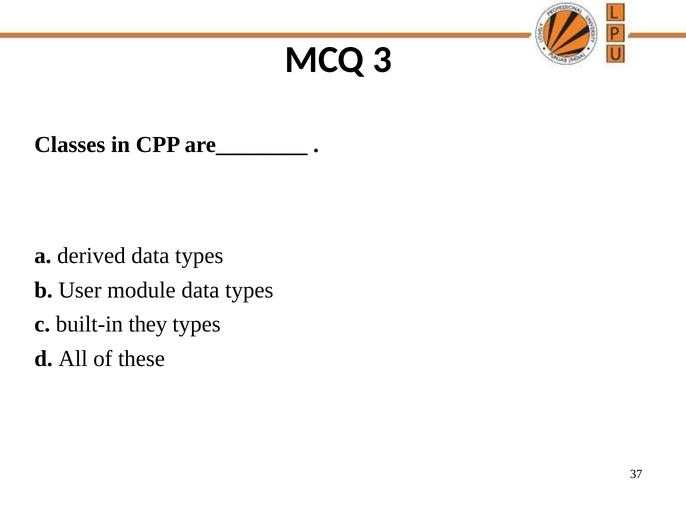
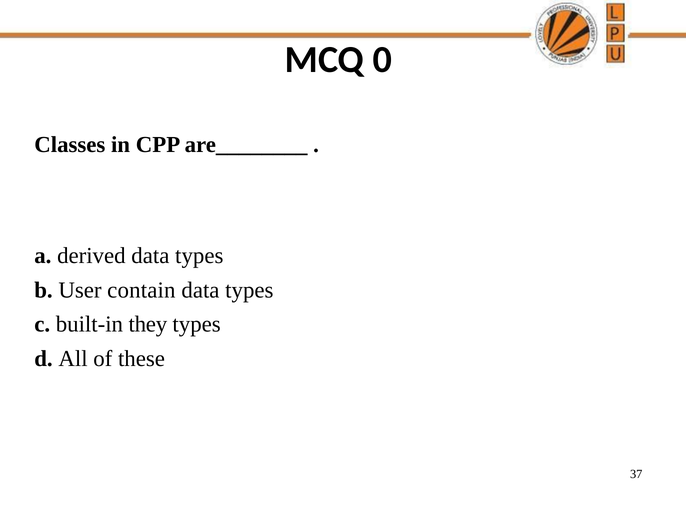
3: 3 -> 0
module: module -> contain
